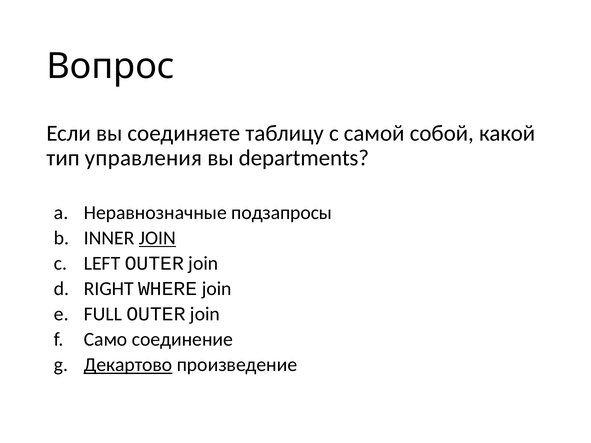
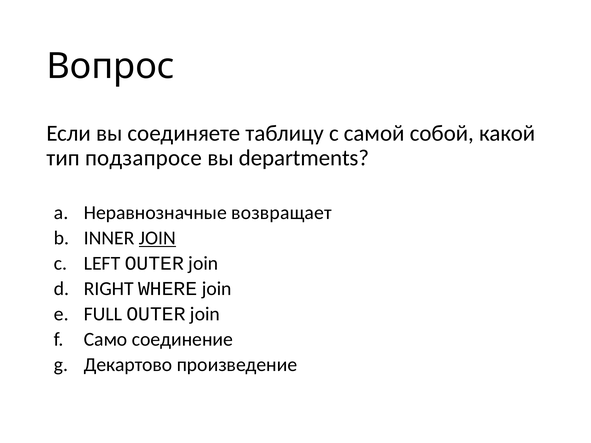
управления: управления -> подзапросе
подзапросы: подзапросы -> возвращает
Декартово underline: present -> none
